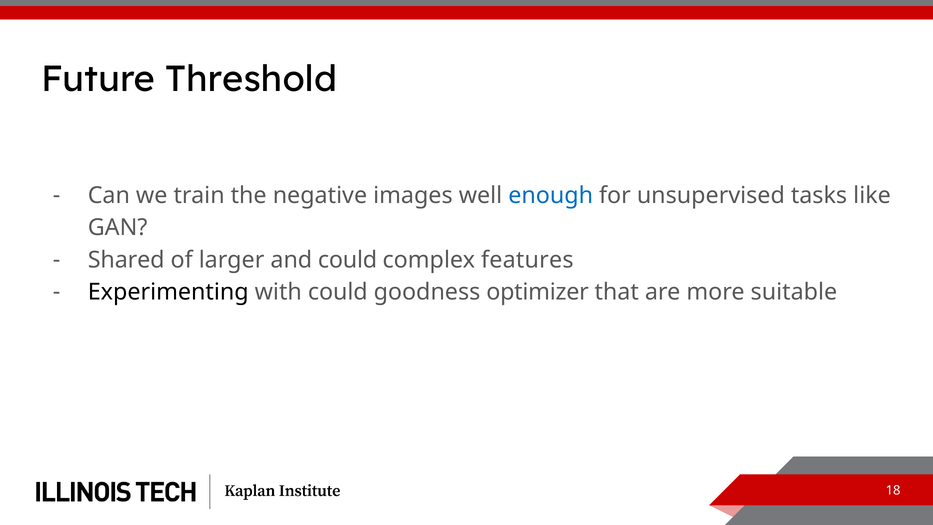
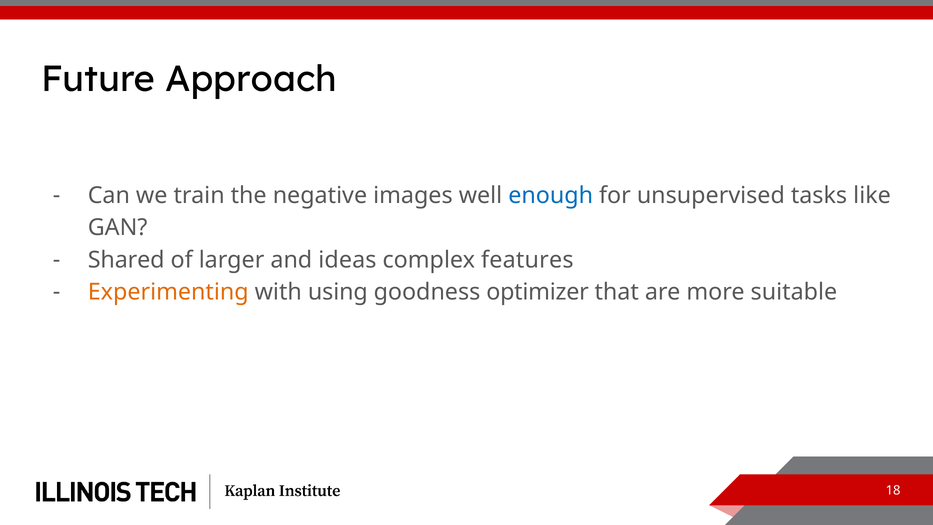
Threshold: Threshold -> Approach
and could: could -> ideas
Experimenting colour: black -> orange
with could: could -> using
